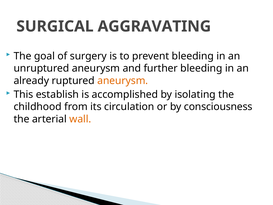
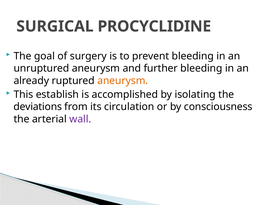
AGGRAVATING: AGGRAVATING -> PROCYCLIDINE
childhood: childhood -> deviations
wall colour: orange -> purple
